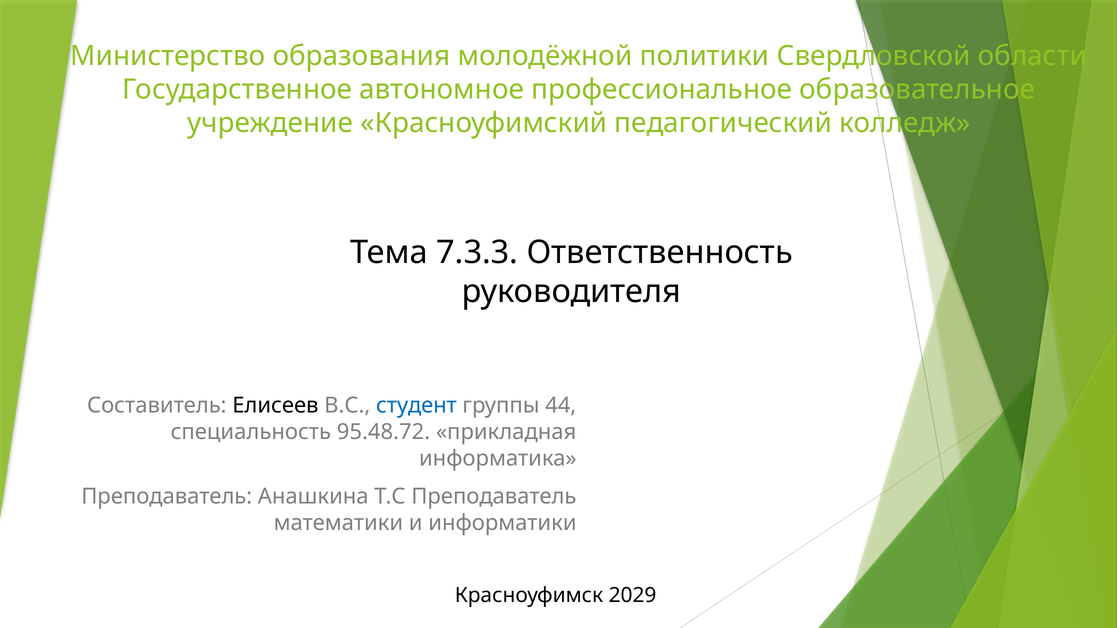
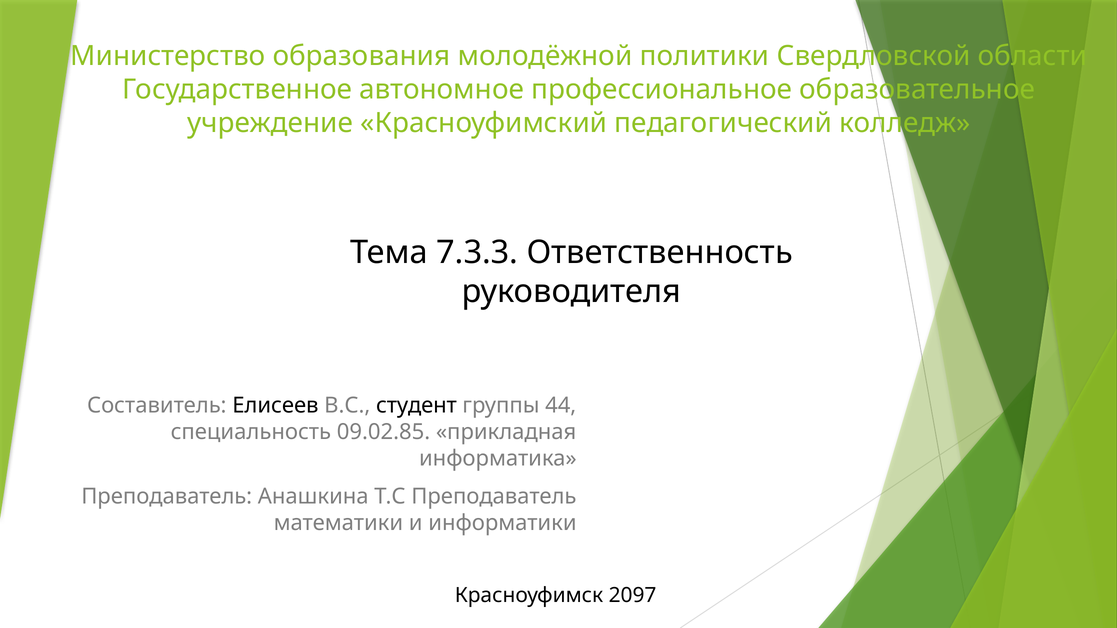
студент colour: blue -> black
95.48.72: 95.48.72 -> 09.02.85
2029: 2029 -> 2097
